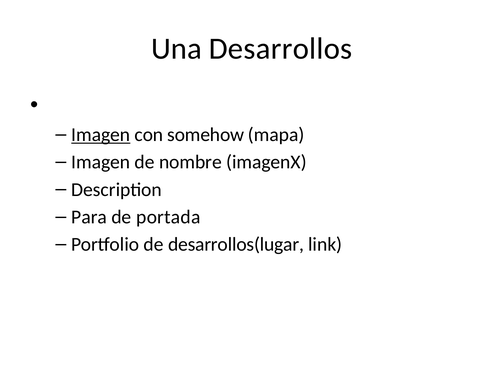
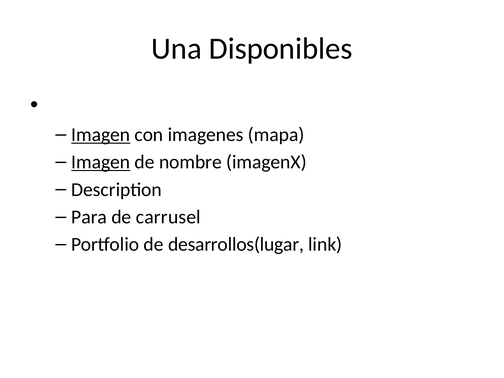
Desarrollos: Desarrollos -> Disponibles
somehow: somehow -> imagenes
Imagen at (101, 162) underline: none -> present
portada: portada -> carrusel
